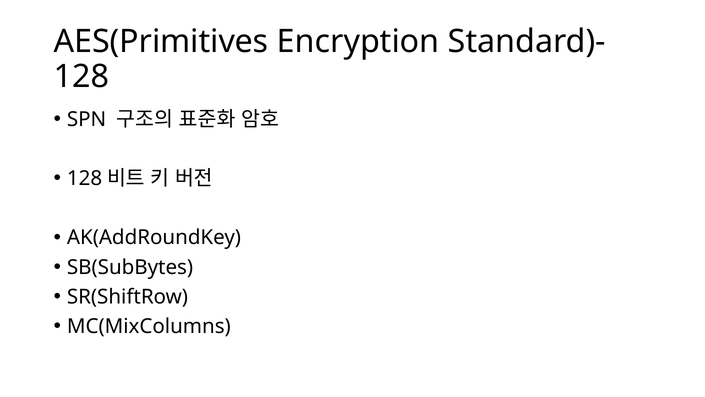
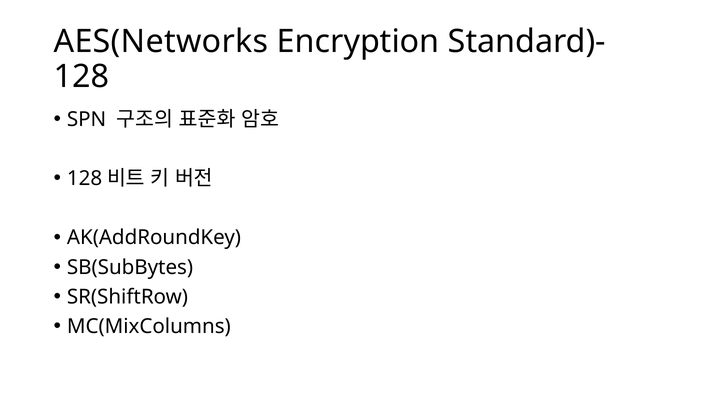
AES(Primitives: AES(Primitives -> AES(Networks
